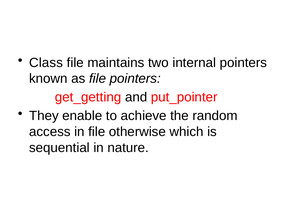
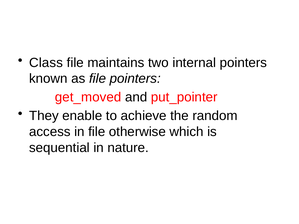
get_getting: get_getting -> get_moved
